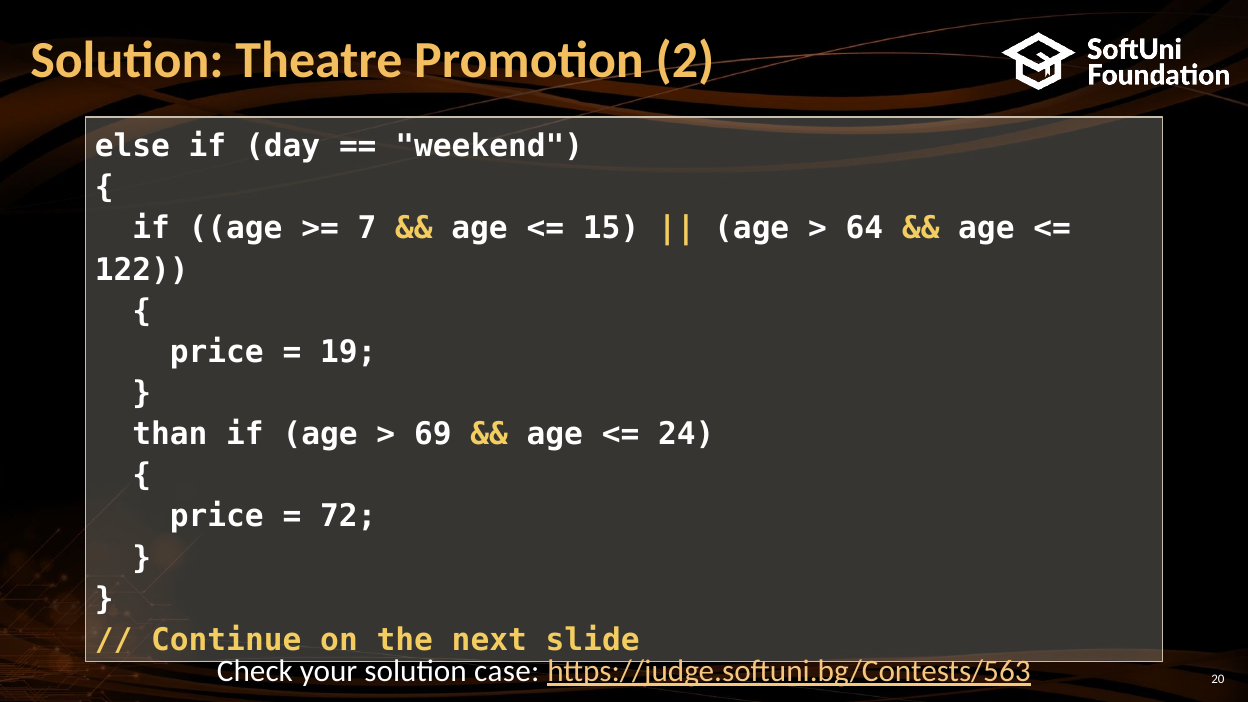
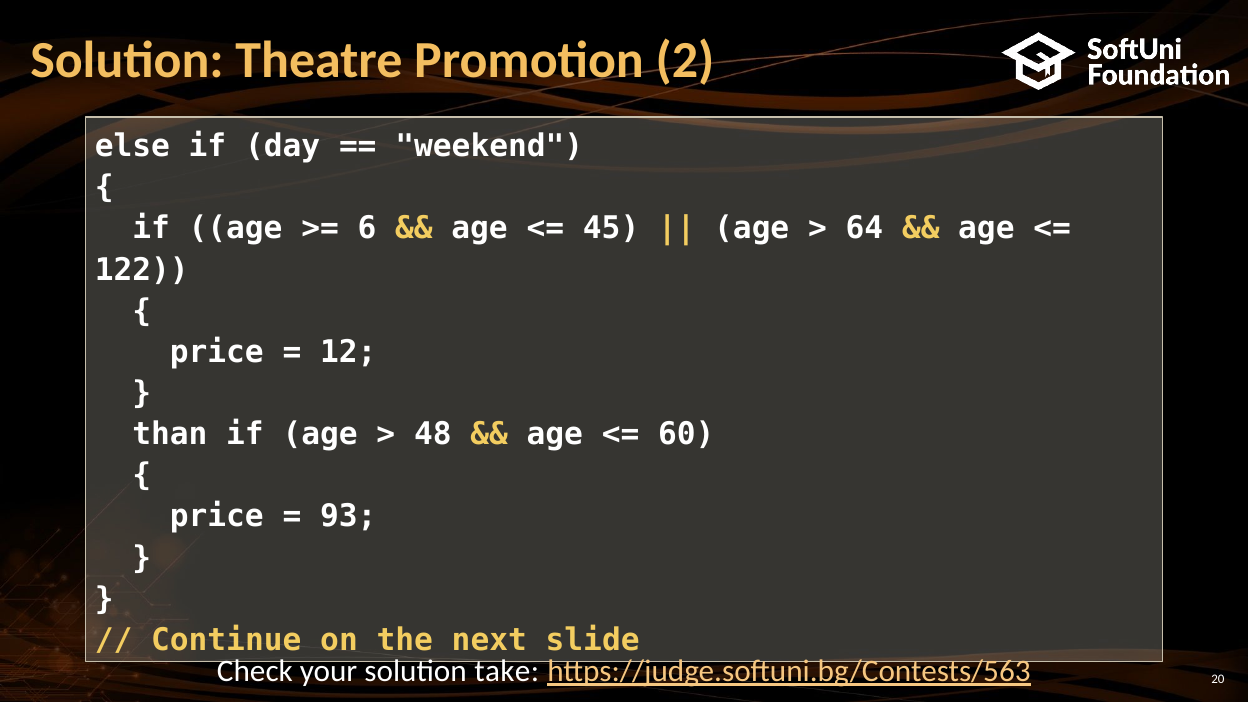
7: 7 -> 6
15: 15 -> 45
19: 19 -> 12
69: 69 -> 48
24: 24 -> 60
72: 72 -> 93
case: case -> take
